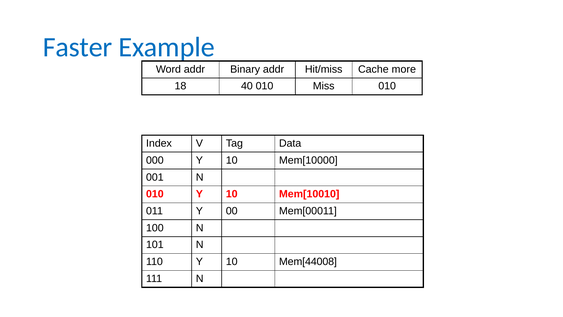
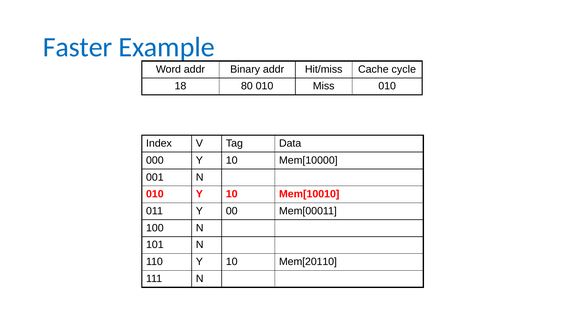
more: more -> cycle
40: 40 -> 80
Mem[44008: Mem[44008 -> Mem[20110
